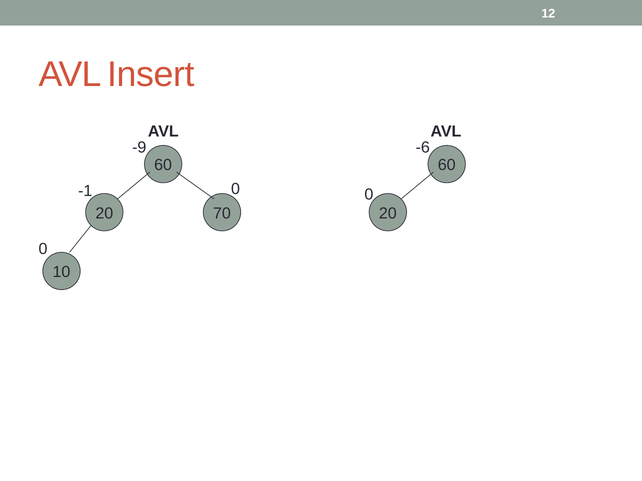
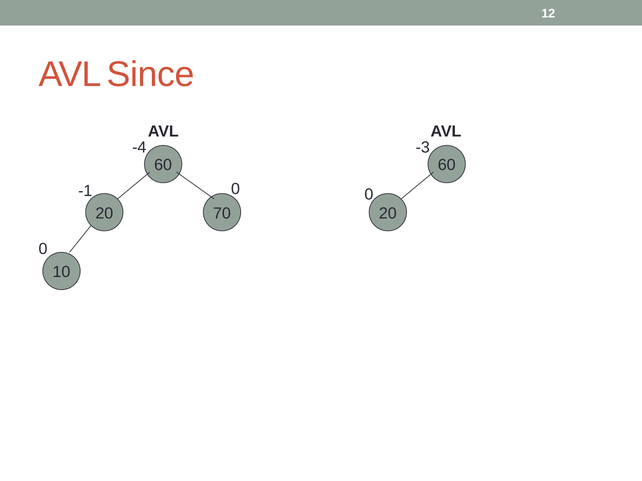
Insert: Insert -> Since
-9: -9 -> -4
-6: -6 -> -3
